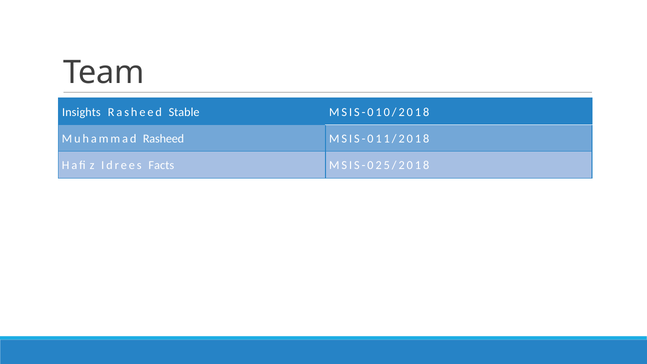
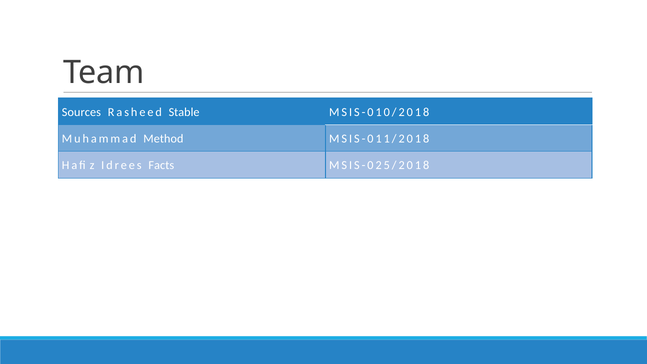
Insights: Insights -> Sources
Muhammad Rasheed: Rasheed -> Method
